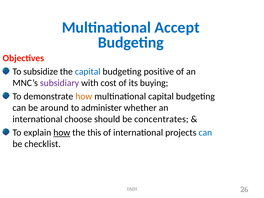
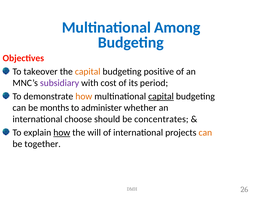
Accept: Accept -> Among
subsidize: subsidize -> takeover
capital at (88, 72) colour: blue -> orange
buying: buying -> period
capital at (161, 96) underline: none -> present
around: around -> months
this: this -> will
can at (205, 133) colour: blue -> orange
checklist: checklist -> together
